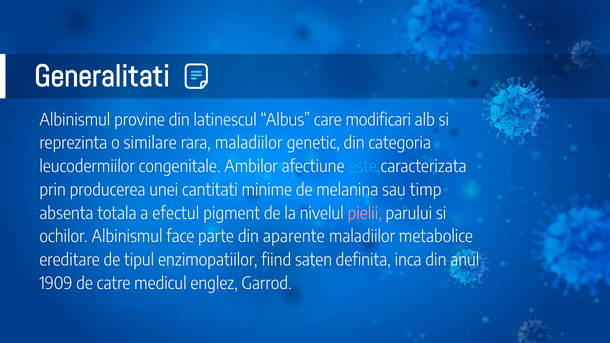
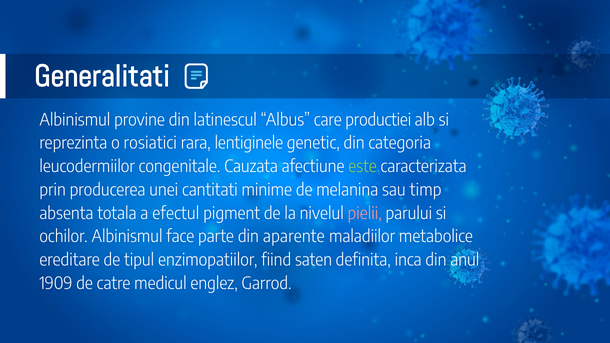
modificari: modificari -> productiei
similare: similare -> rosiatici
rara maladiilor: maladiilor -> lentiginele
Ambilor: Ambilor -> Cauzata
este colour: light blue -> light green
